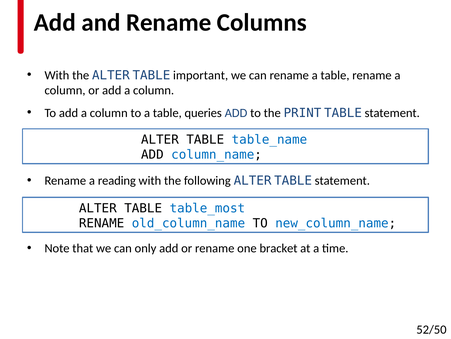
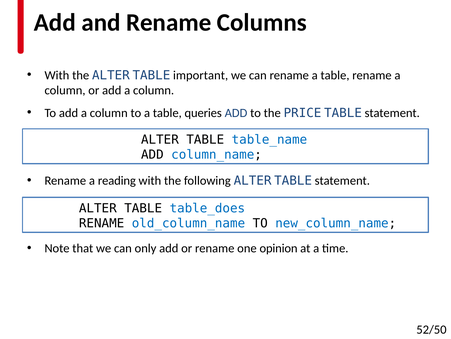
PRINT: PRINT -> PRICE
table_most: table_most -> table_does
bracket: bracket -> opinion
